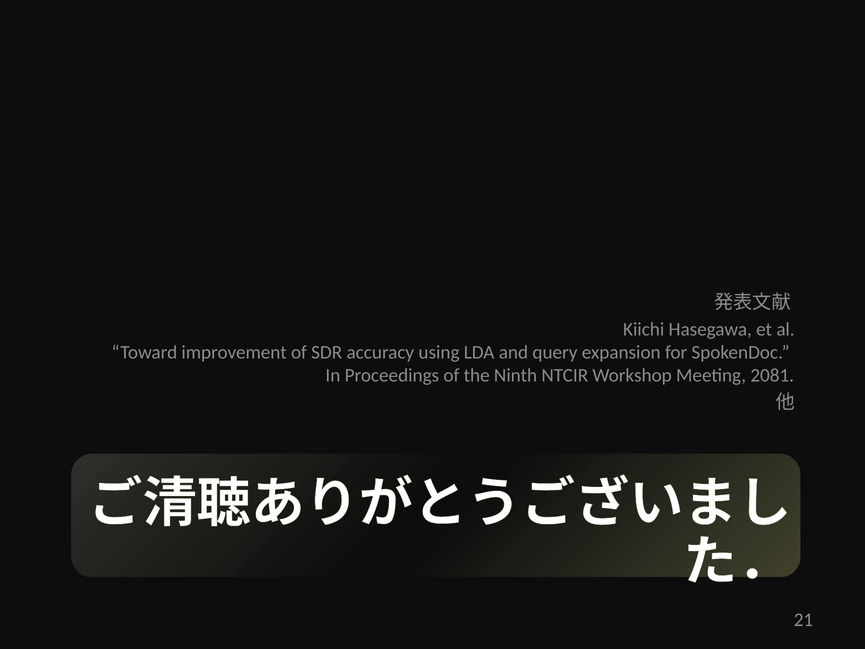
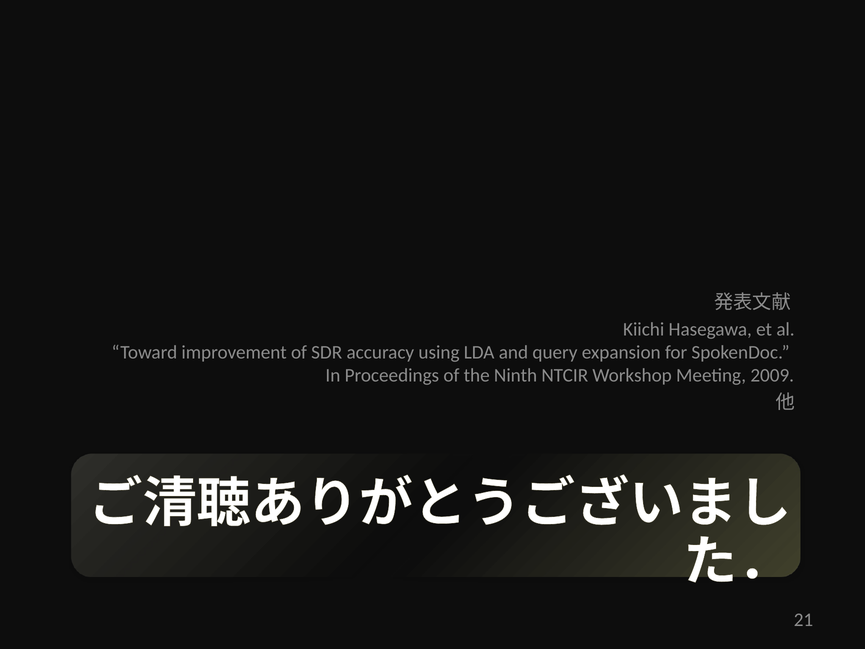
2081: 2081 -> 2009
